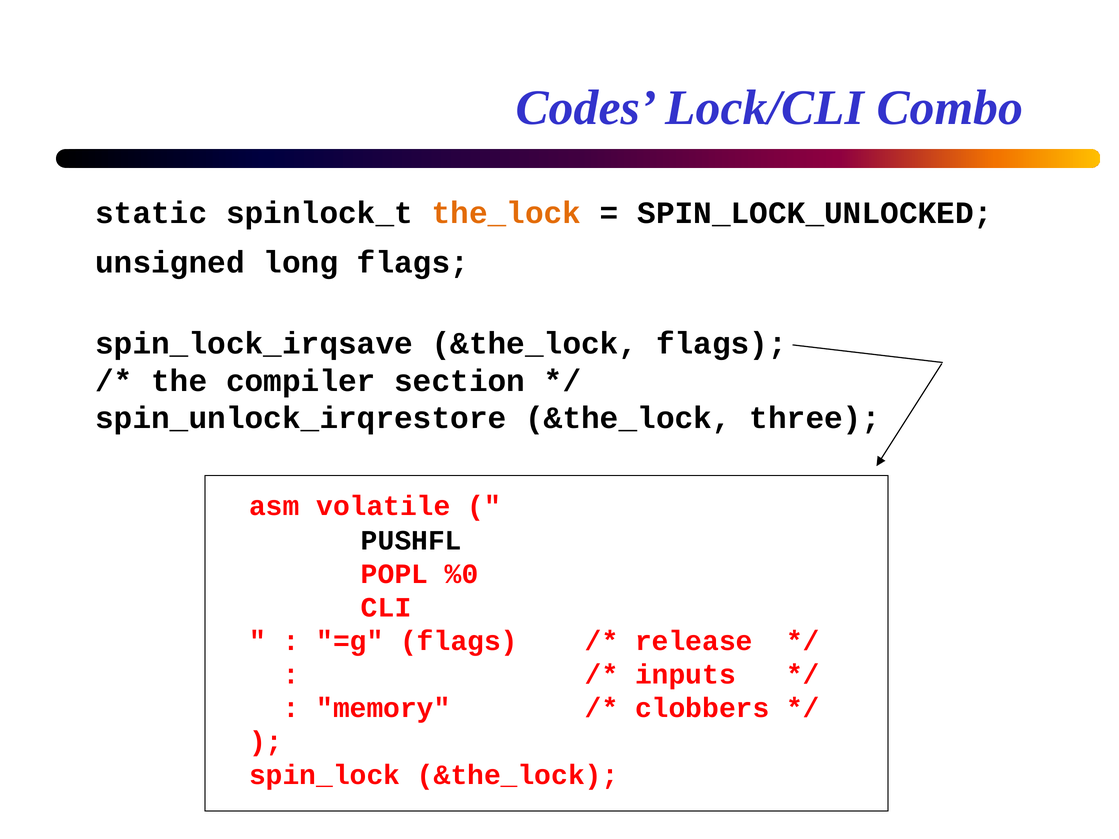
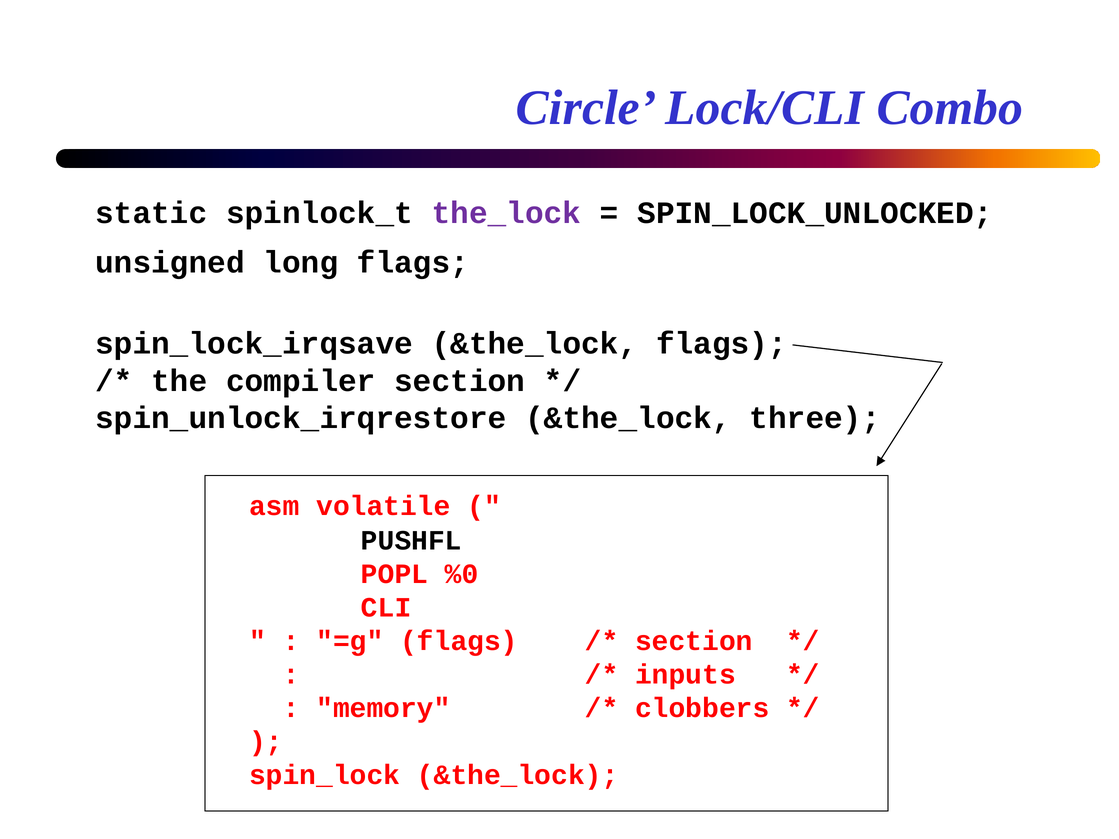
Codes: Codes -> Circle
the_lock colour: orange -> purple
release at (694, 641): release -> section
